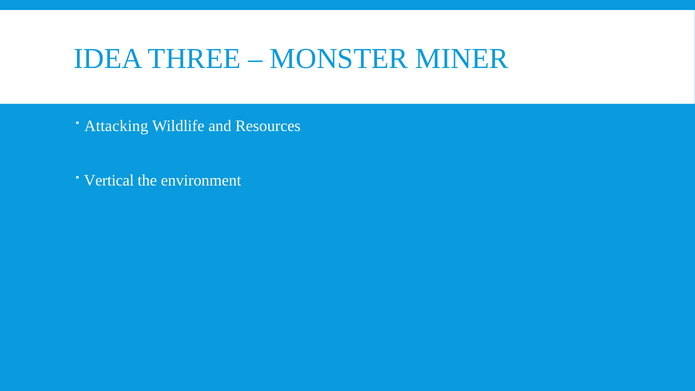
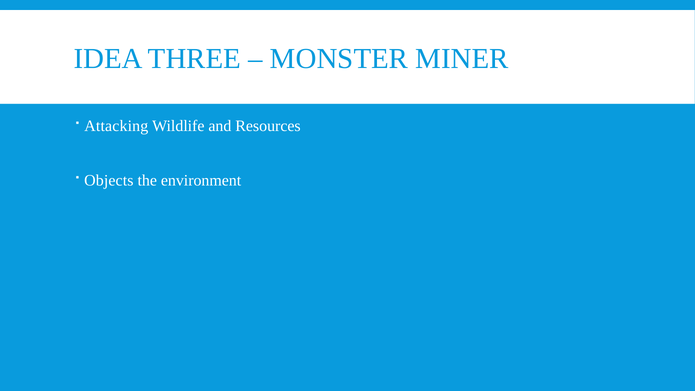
Vertical: Vertical -> Objects
